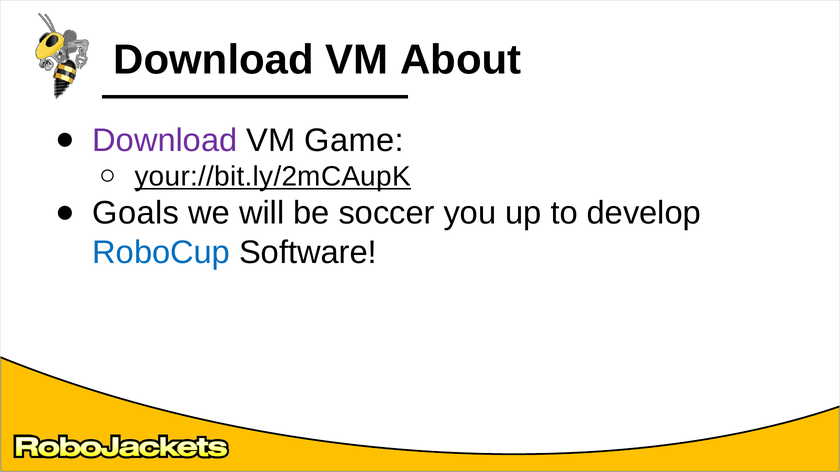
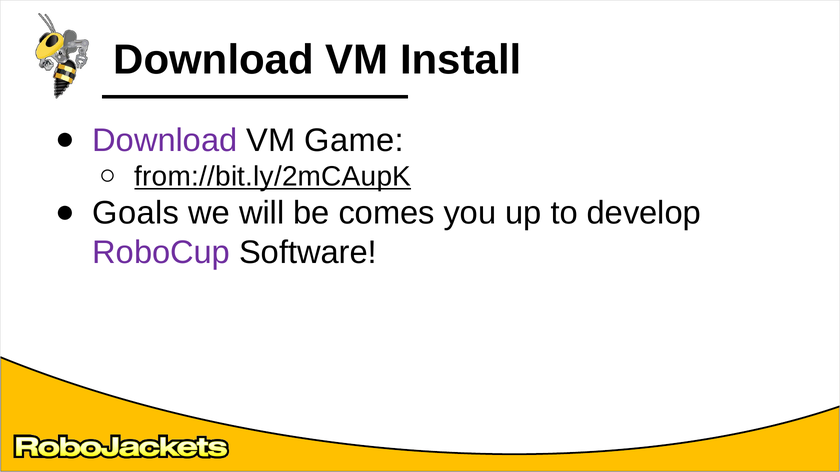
About: About -> Install
your://bit.ly/2mCAupK: your://bit.ly/2mCAupK -> from://bit.ly/2mCAupK
soccer: soccer -> comes
RoboCup colour: blue -> purple
